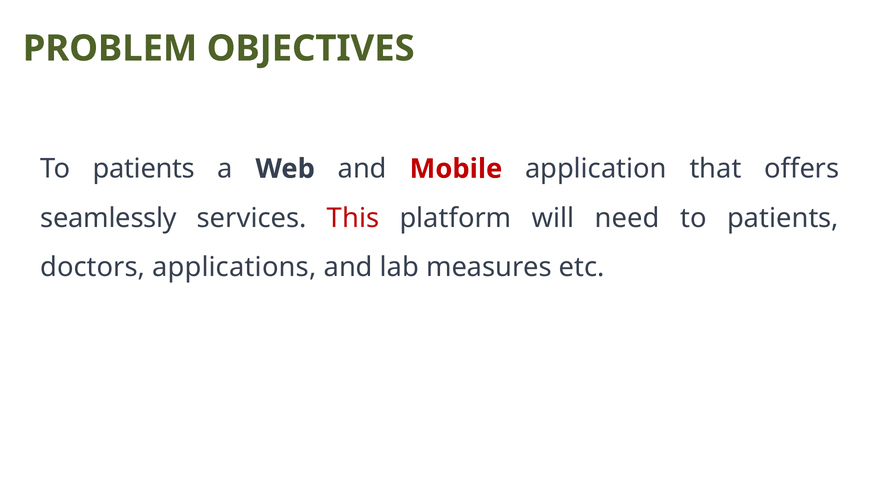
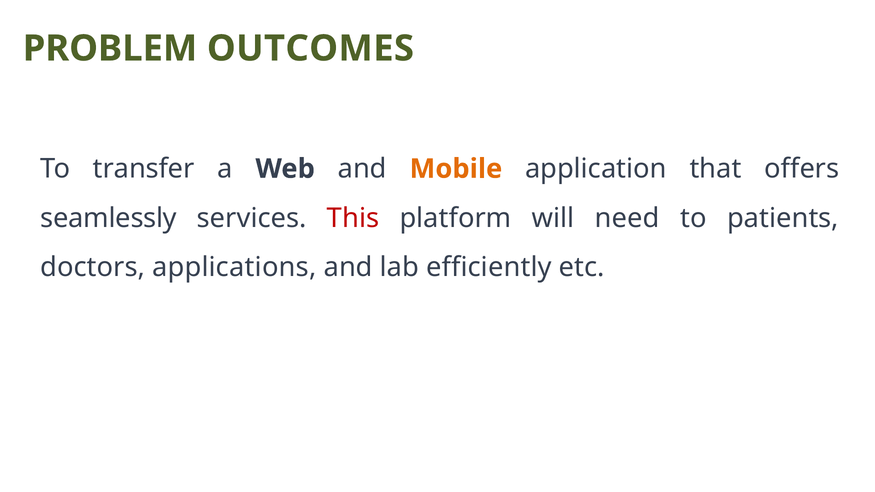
OBJECTIVES: OBJECTIVES -> OUTCOMES
patients at (144, 169): patients -> transfer
Mobile colour: red -> orange
measures: measures -> efficiently
